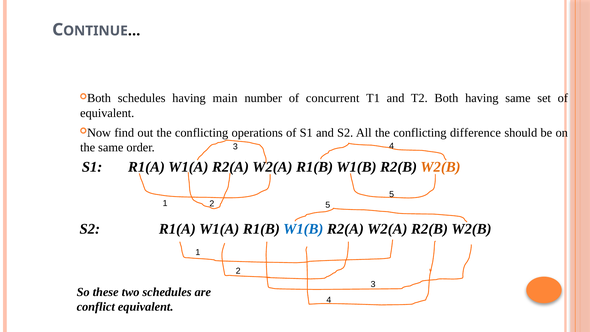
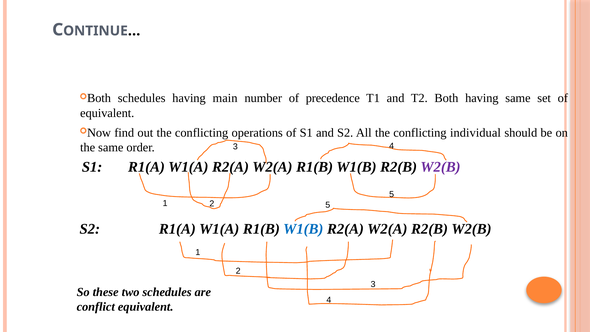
concurrent: concurrent -> precedence
difference: difference -> individual
W2(B at (441, 167) colour: orange -> purple
